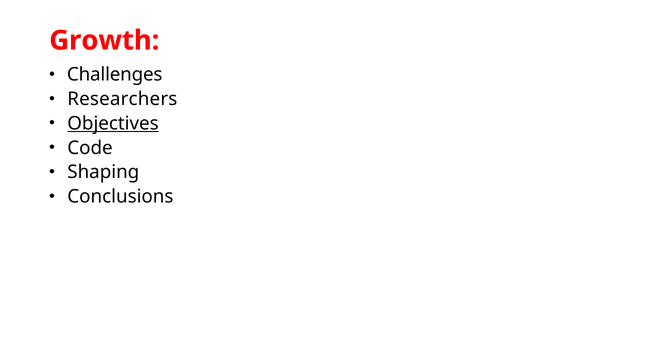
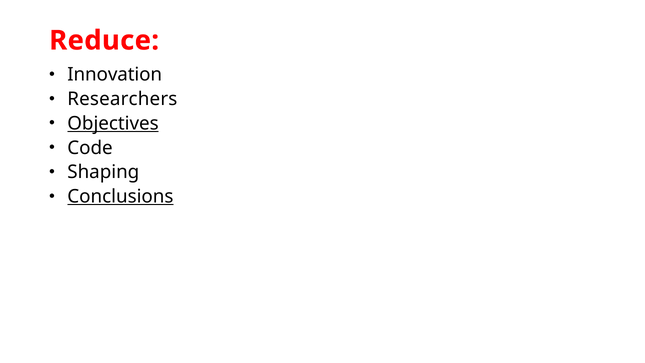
Growth: Growth -> Reduce
Challenges: Challenges -> Innovation
Conclusions underline: none -> present
